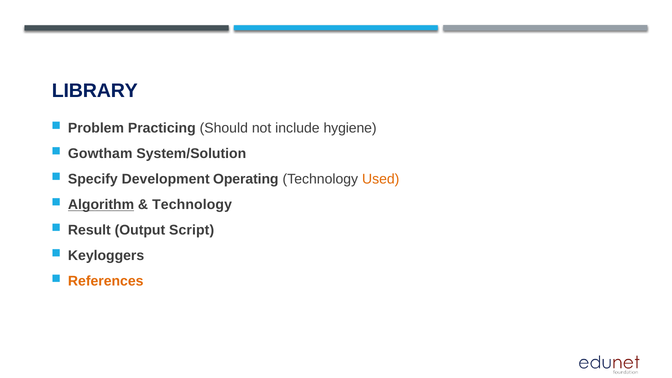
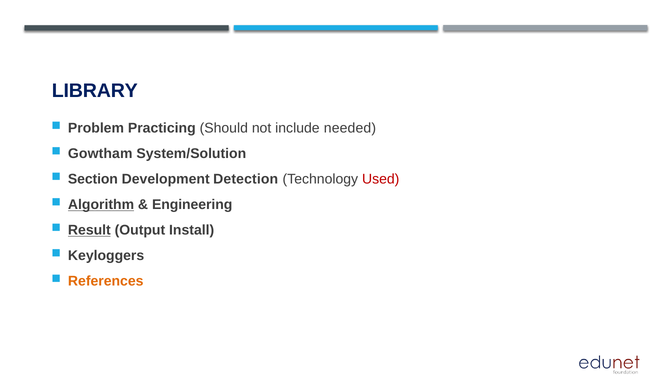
hygiene: hygiene -> needed
Specify: Specify -> Section
Operating: Operating -> Detection
Used colour: orange -> red
Technology at (192, 205): Technology -> Engineering
Result underline: none -> present
Script: Script -> Install
